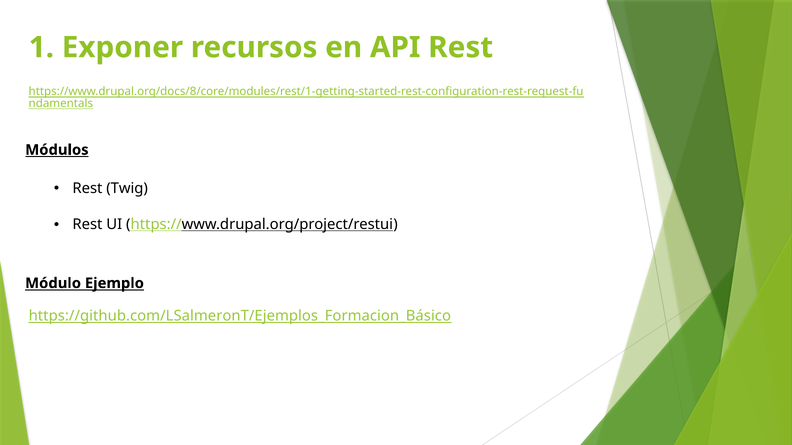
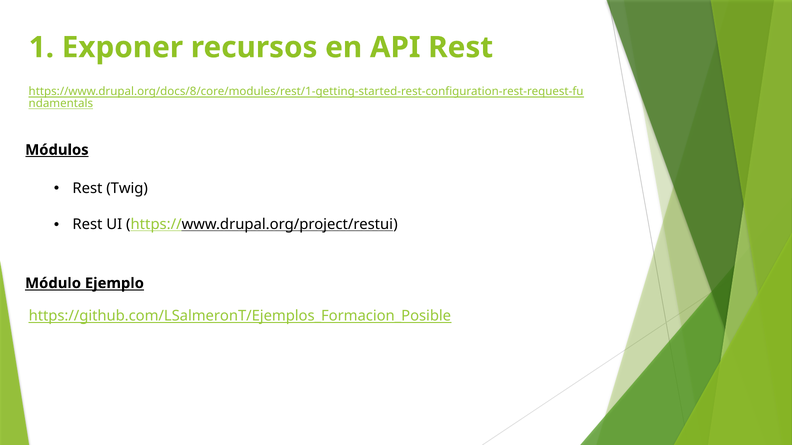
https://github.com/LSalmeronT/Ejemplos_Formacion_Básico: https://github.com/LSalmeronT/Ejemplos_Formacion_Básico -> https://github.com/LSalmeronT/Ejemplos_Formacion_Posible
